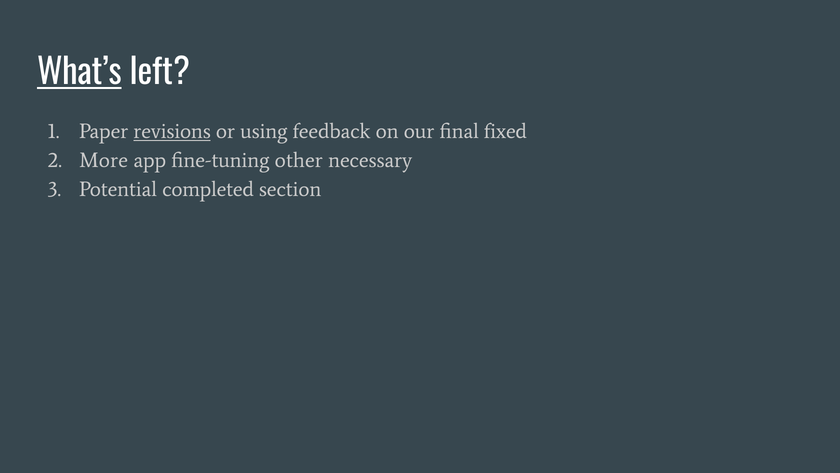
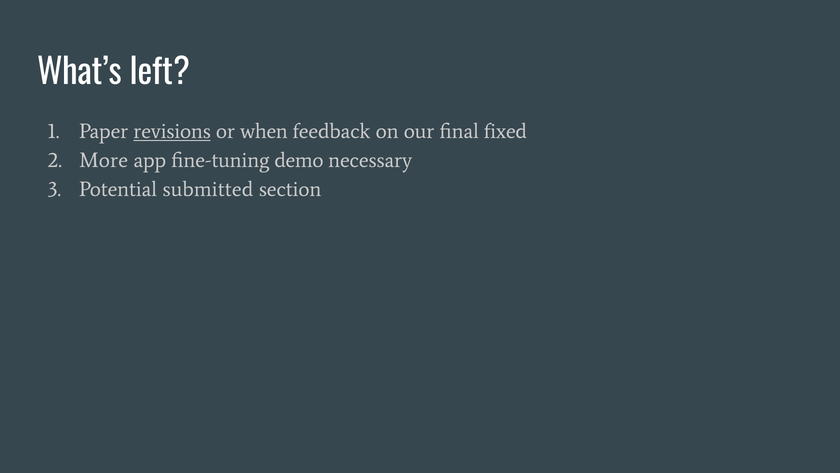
What’s underline: present -> none
using: using -> when
other: other -> demo
completed: completed -> submitted
